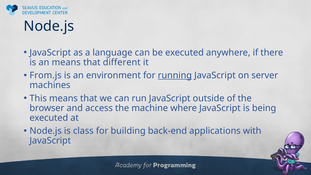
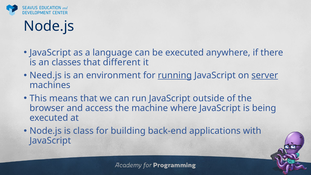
an means: means -> classes
From.js: From.js -> Need.js
server underline: none -> present
